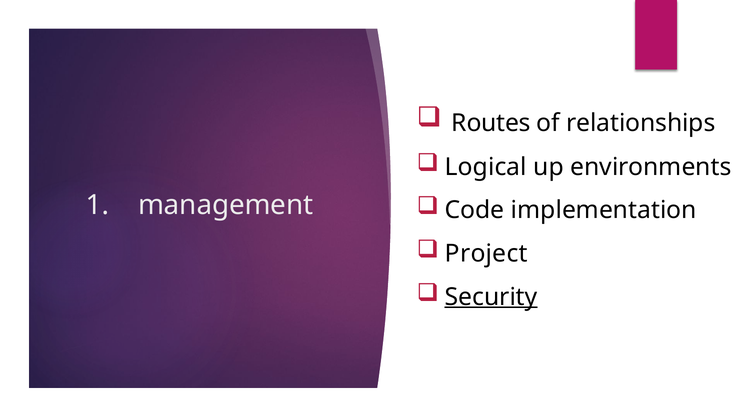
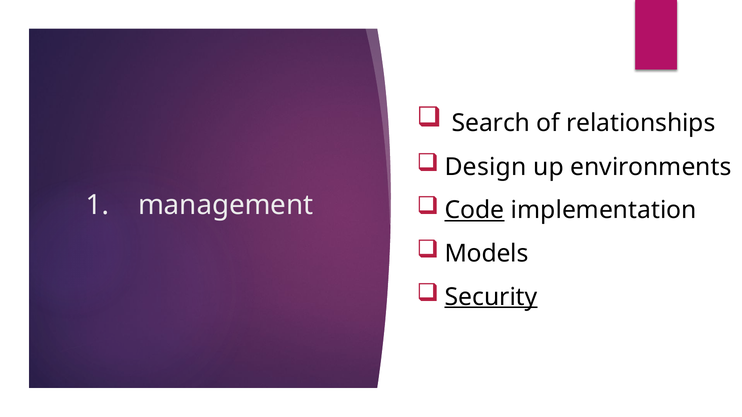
Routes: Routes -> Search
Logical: Logical -> Design
Code underline: none -> present
Project: Project -> Models
